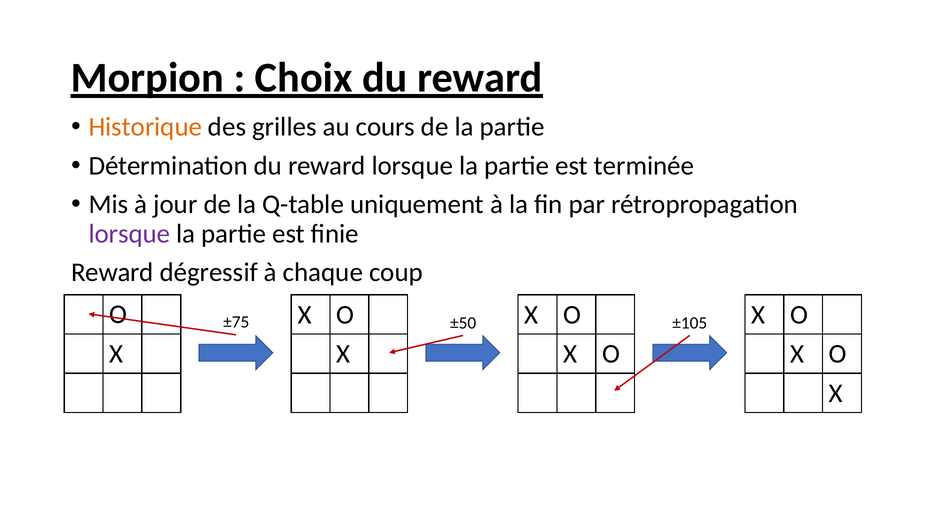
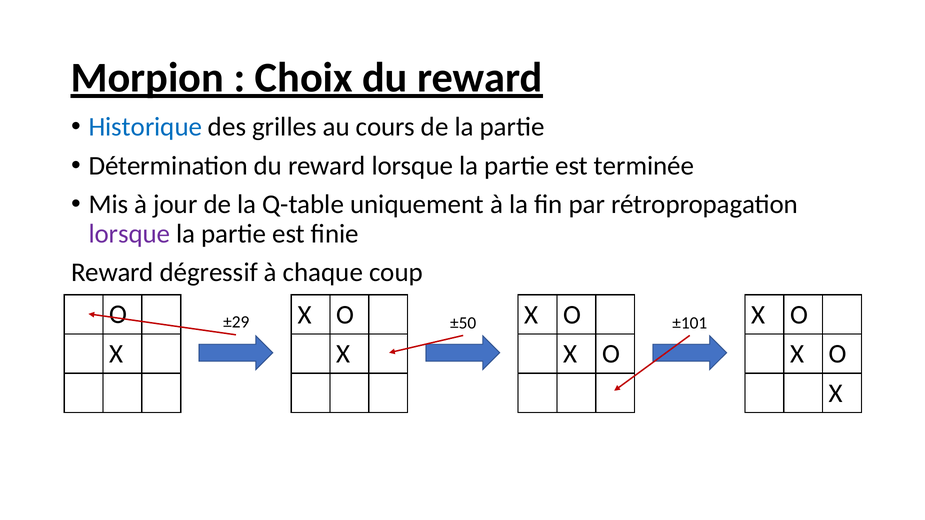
Historique colour: orange -> blue
±75: ±75 -> ±29
±105: ±105 -> ±101
